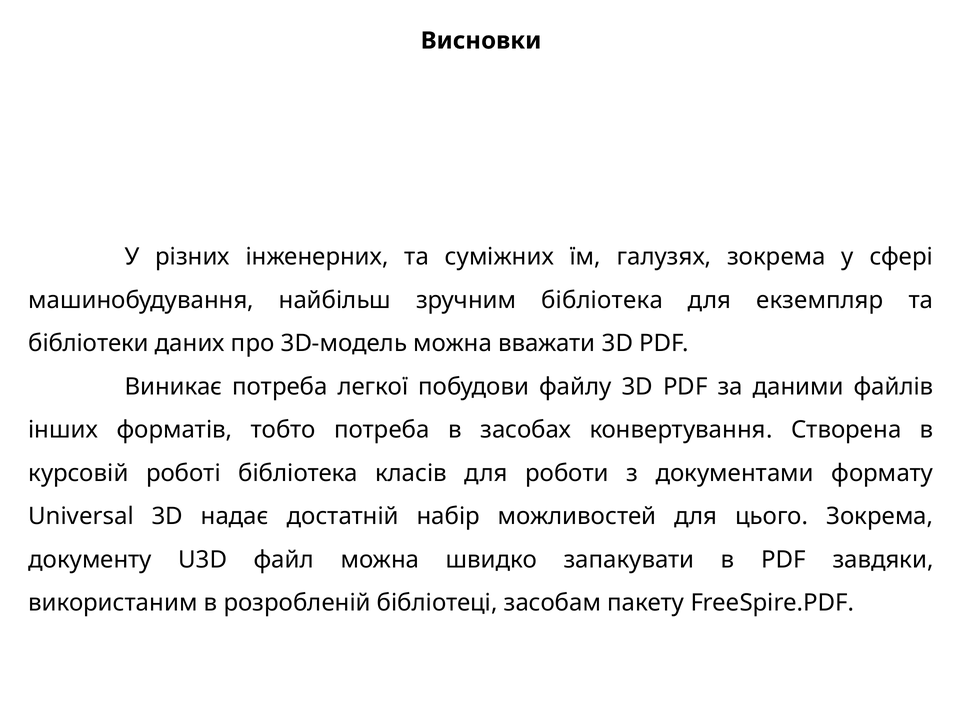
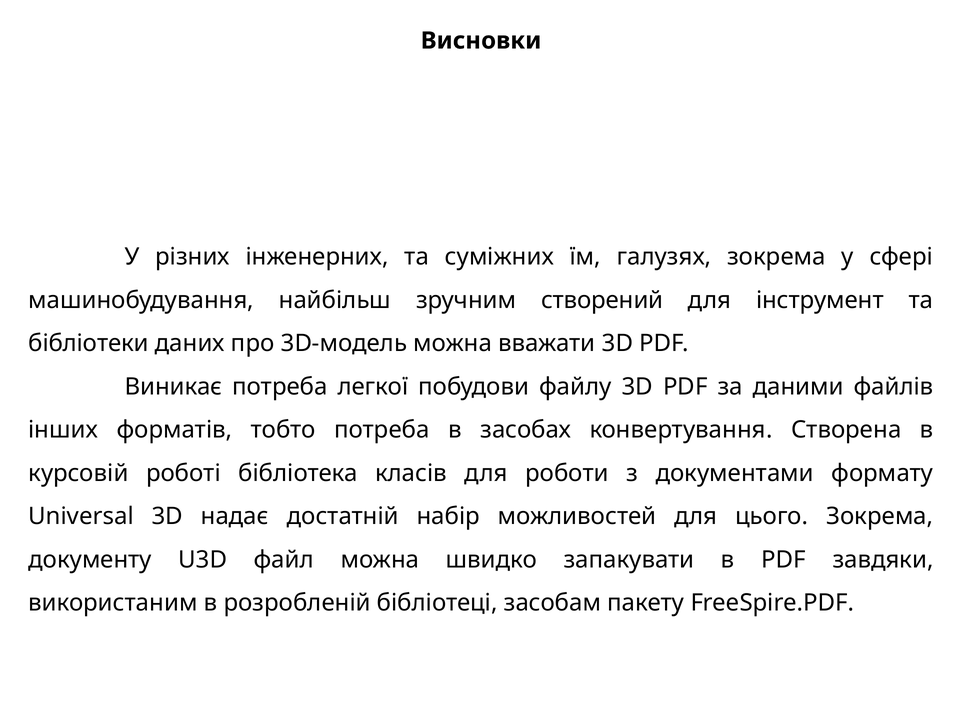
зручним бібліотека: бібліотека -> створений
екземпляр: екземпляр -> інструмент
